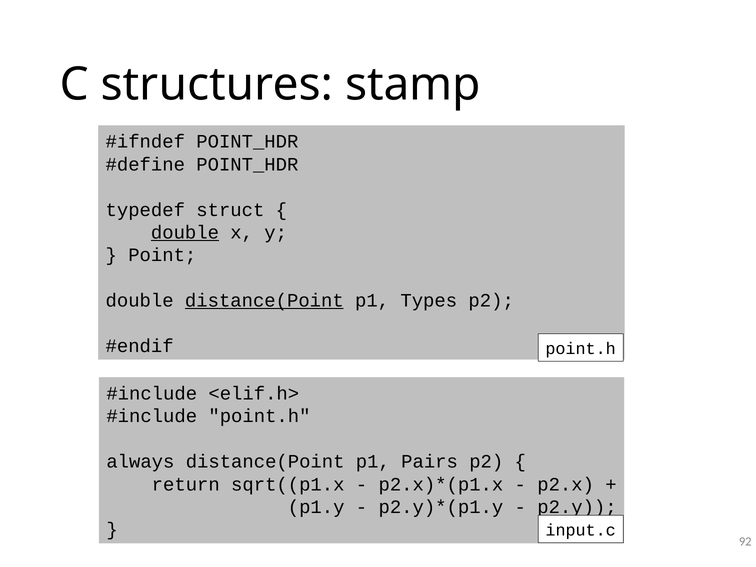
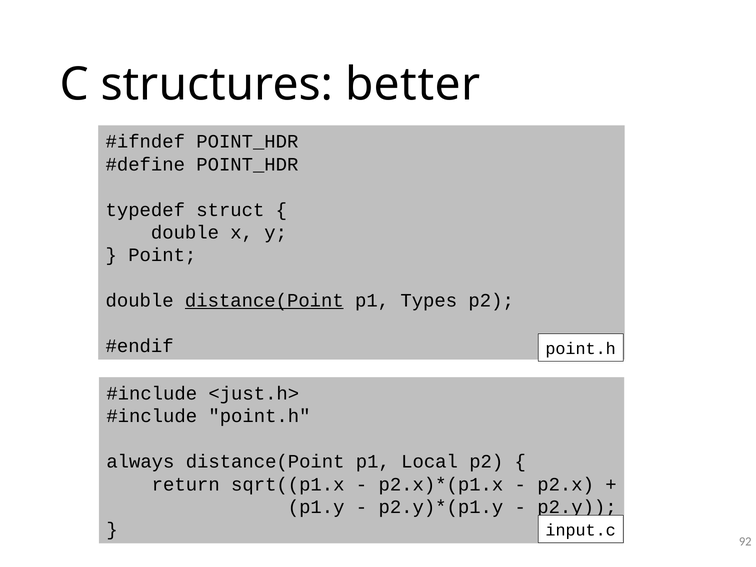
stamp: stamp -> better
double at (185, 232) underline: present -> none
<elif.h>: <elif.h> -> <just.h>
Pairs: Pairs -> Local
